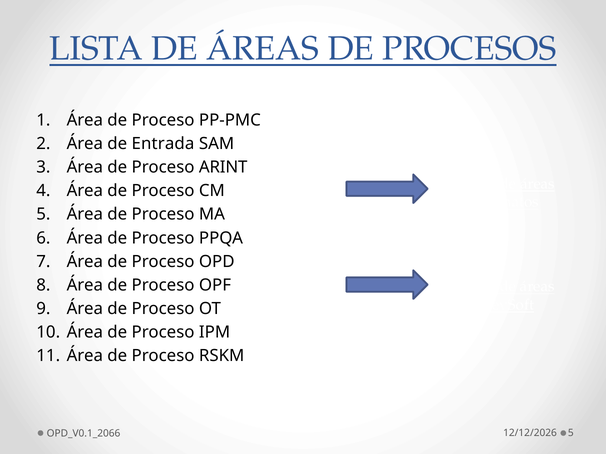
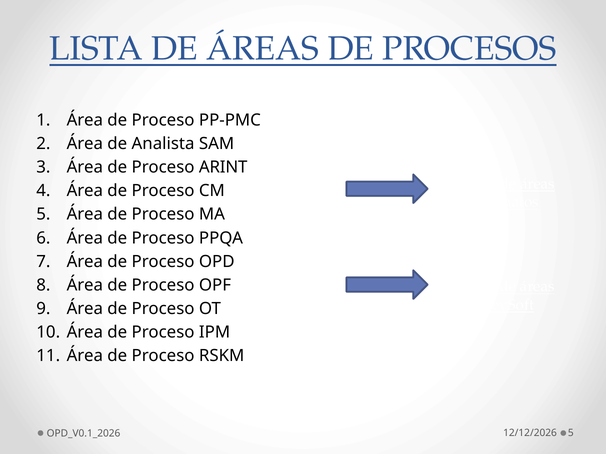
Entrada: Entrada -> Analista
OPD_V0.1_2066: OPD_V0.1_2066 -> OPD_V0.1_2026
